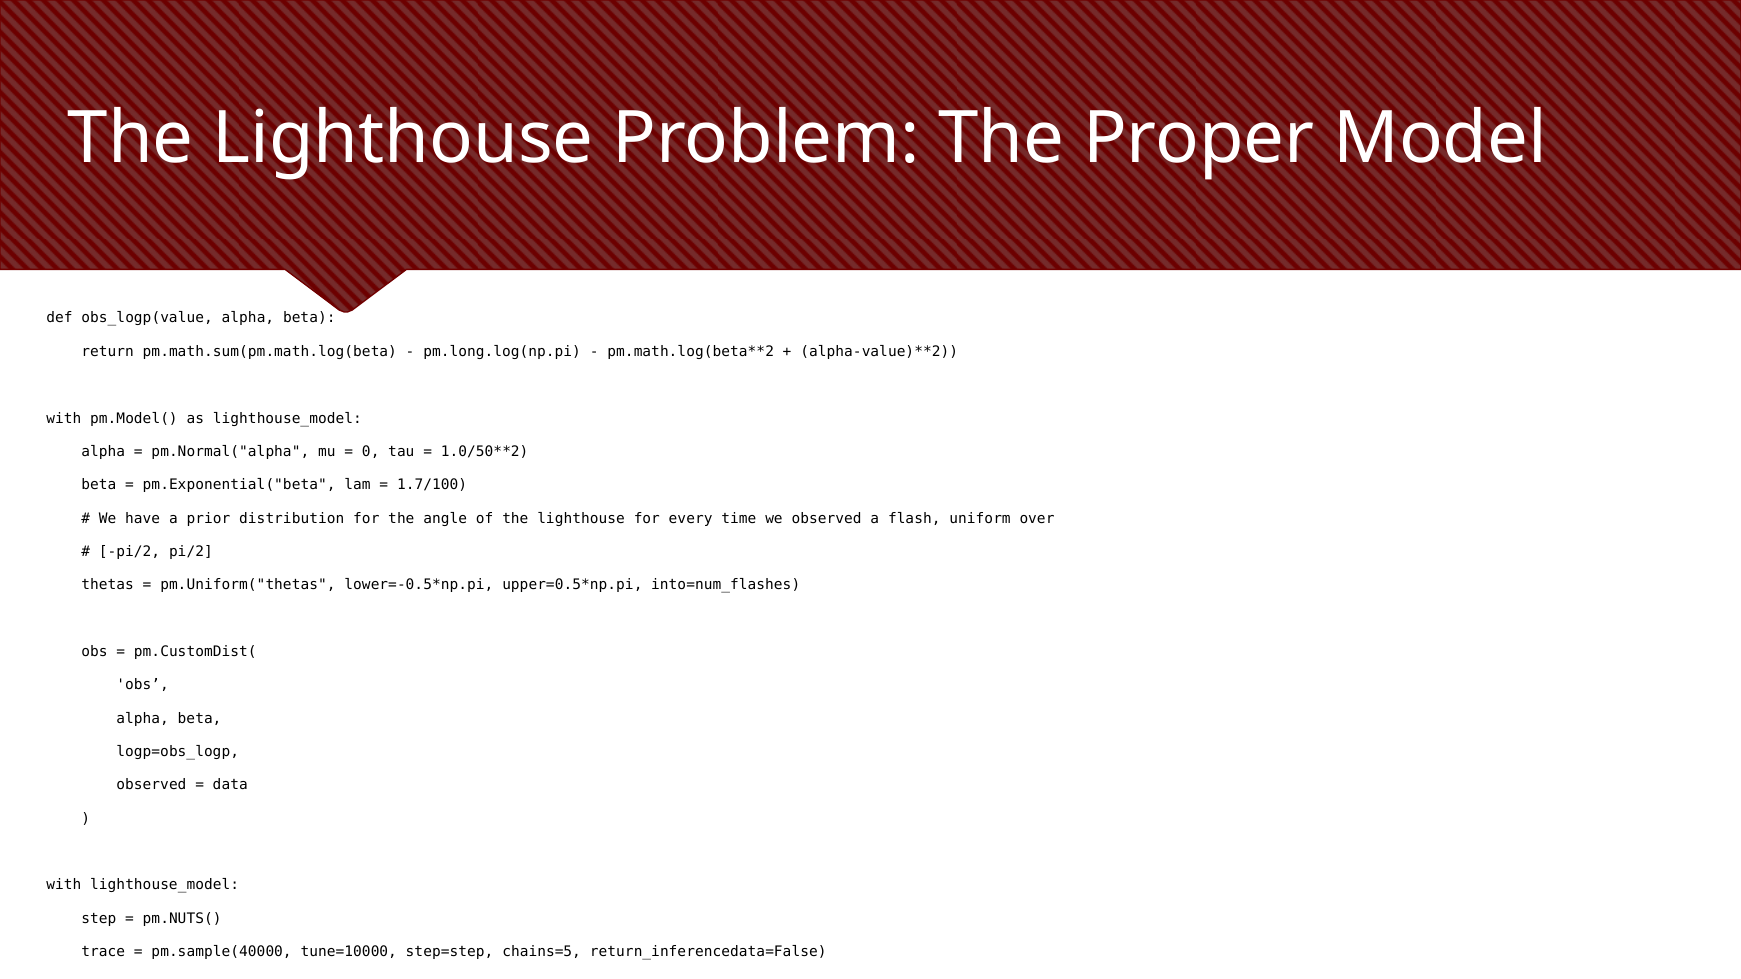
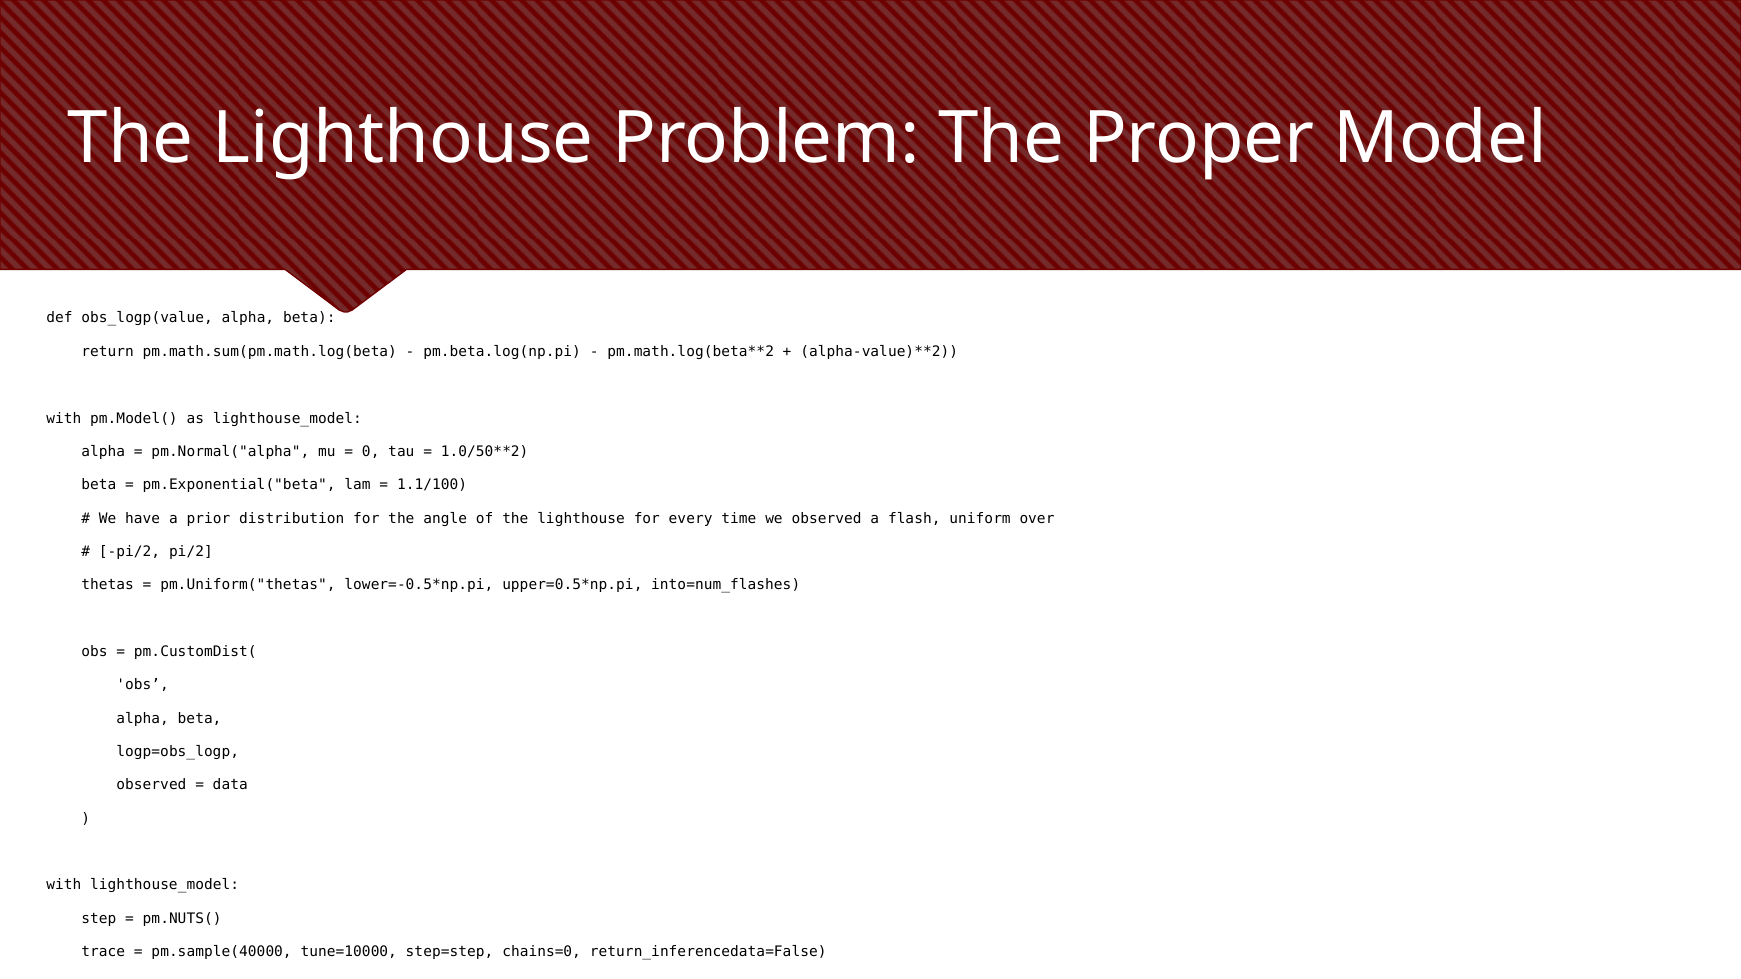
pm.long.log(np.pi: pm.long.log(np.pi -> pm.beta.log(np.pi
1.7/100: 1.7/100 -> 1.1/100
chains=5: chains=5 -> chains=0
